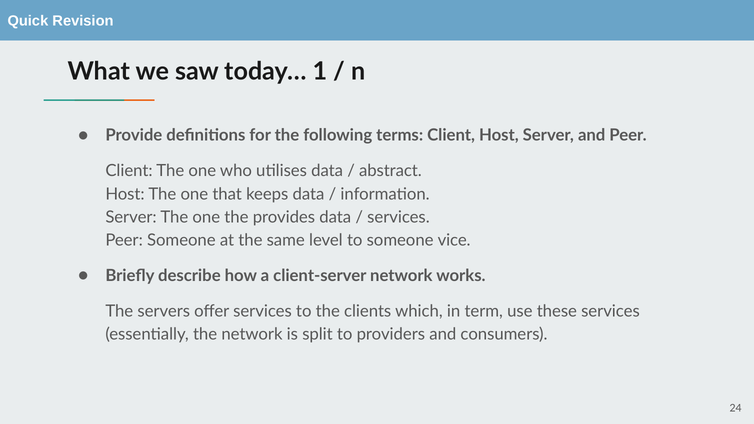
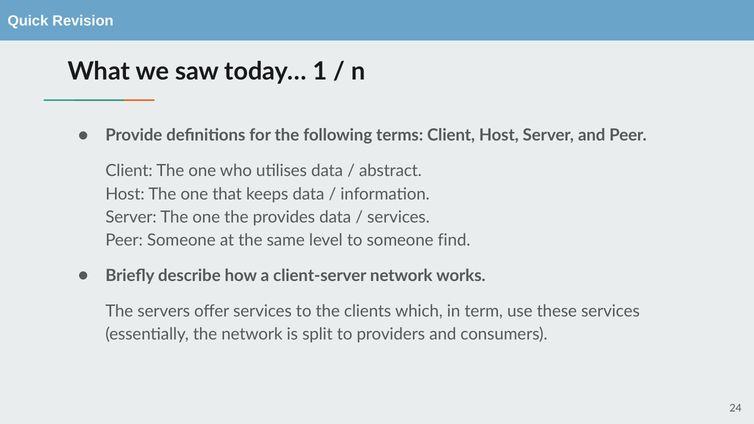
vice: vice -> find
